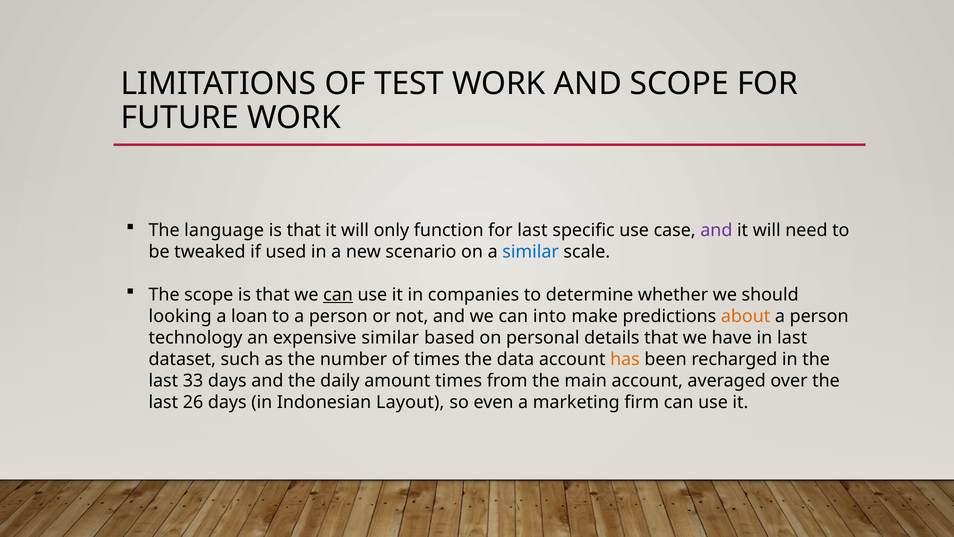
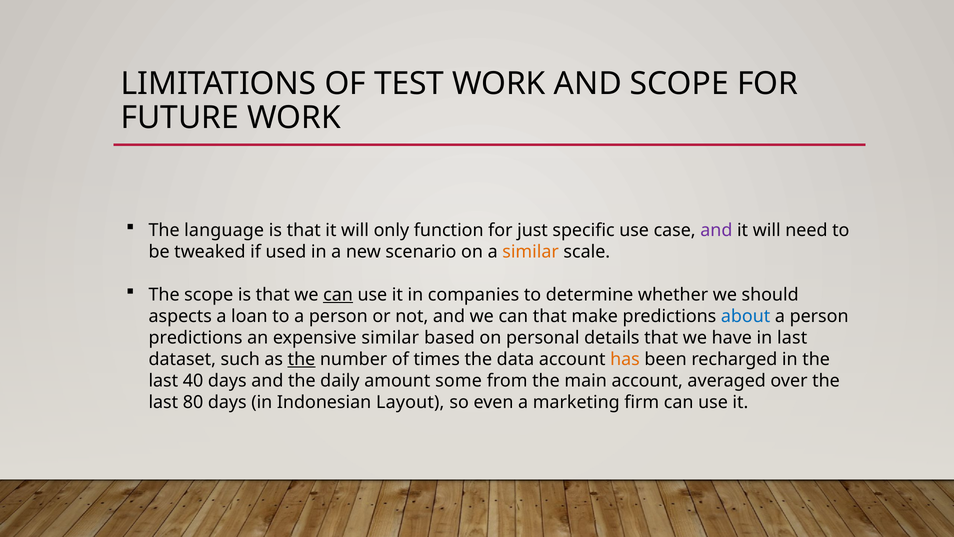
for last: last -> just
similar at (531, 252) colour: blue -> orange
looking: looking -> aspects
can into: into -> that
about colour: orange -> blue
technology at (196, 338): technology -> predictions
the at (301, 359) underline: none -> present
33: 33 -> 40
amount times: times -> some
26: 26 -> 80
